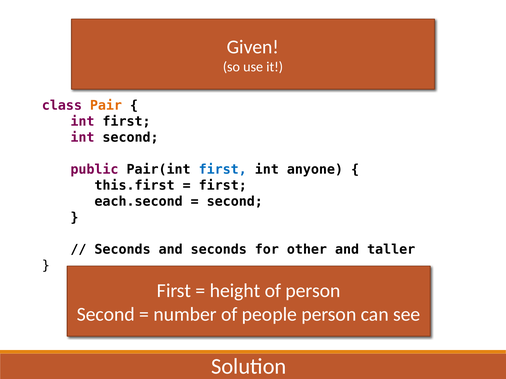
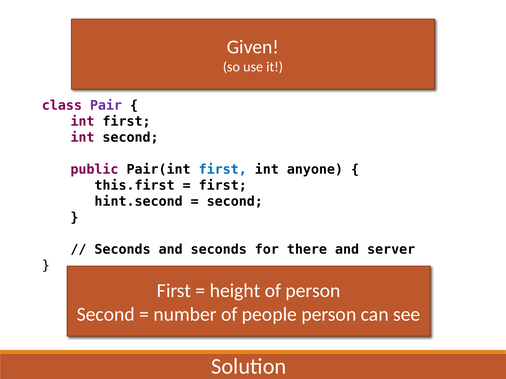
Pair colour: orange -> purple
each.second: each.second -> hint.second
other: other -> there
taller: taller -> server
